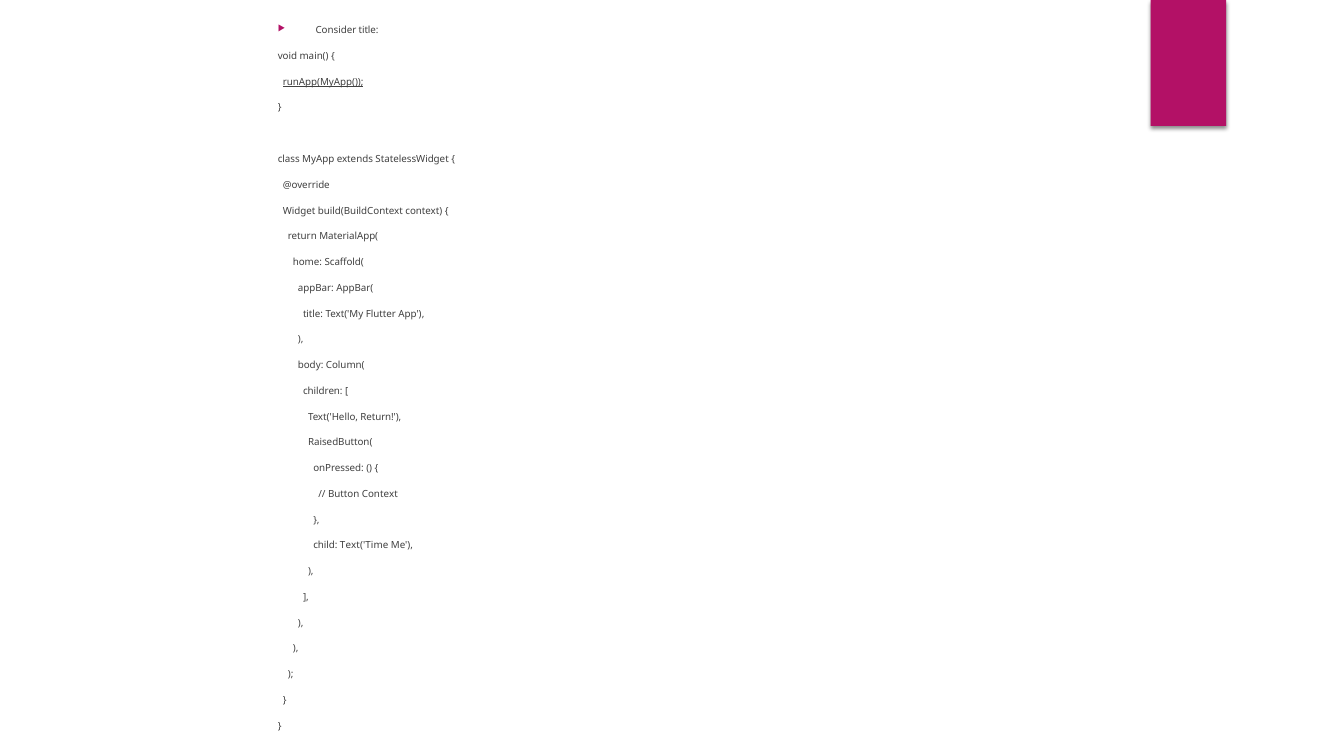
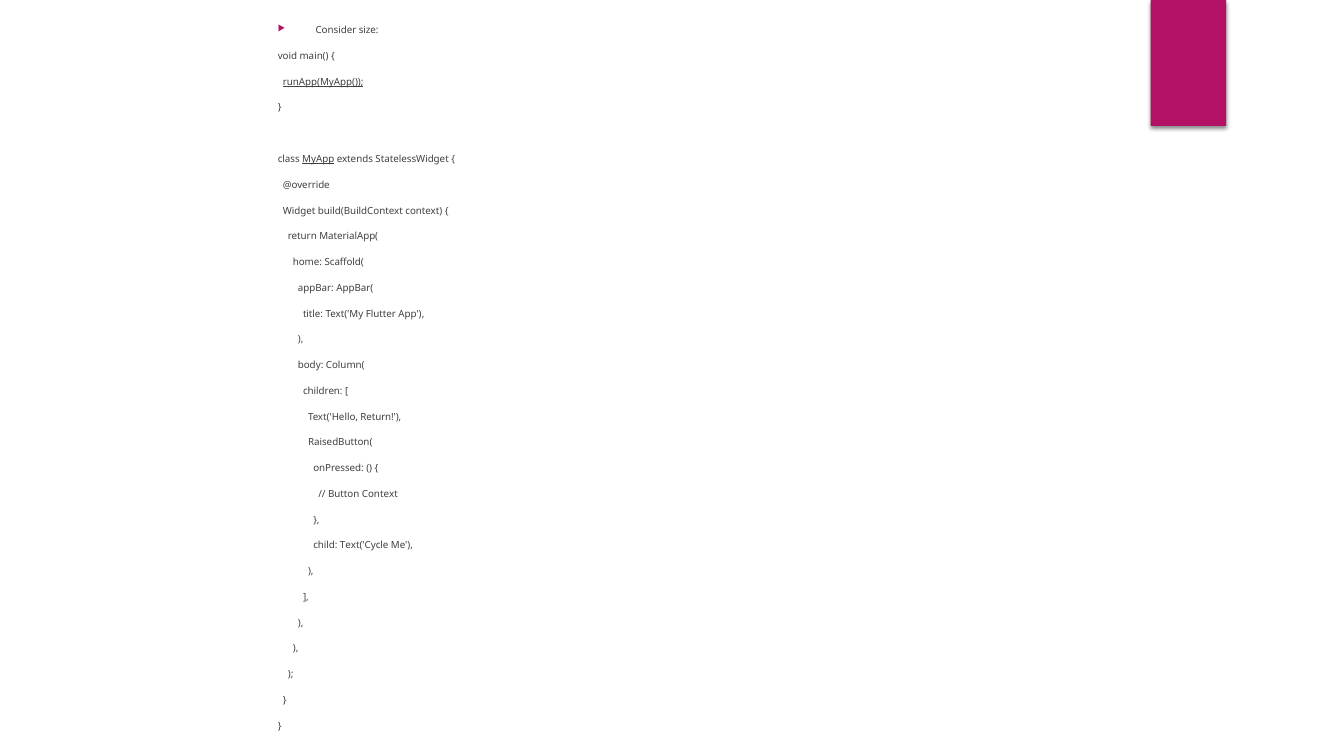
Consider title: title -> size
MyApp underline: none -> present
Text('Time: Text('Time -> Text('Cycle
